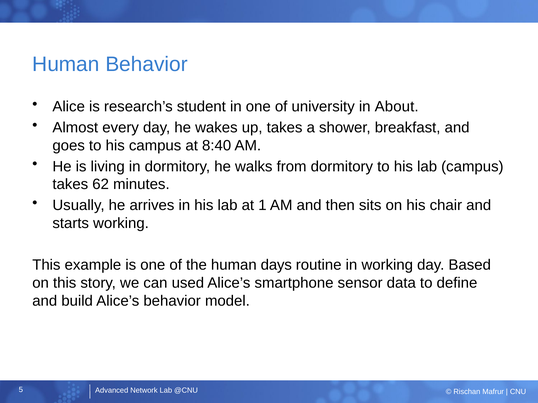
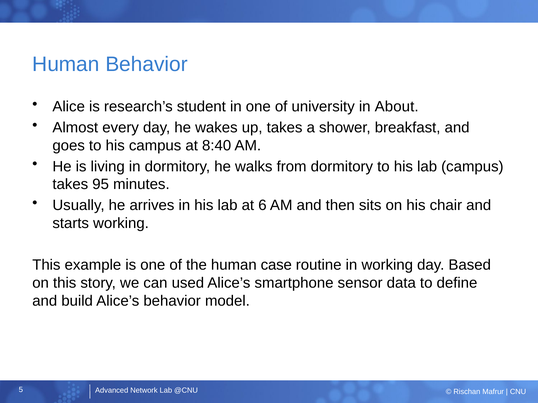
62: 62 -> 95
1: 1 -> 6
days: days -> case
